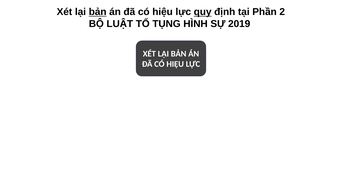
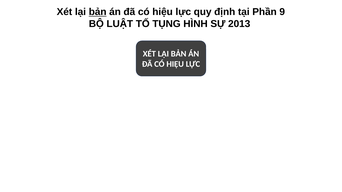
quy underline: present -> none
2: 2 -> 9
2019: 2019 -> 2013
